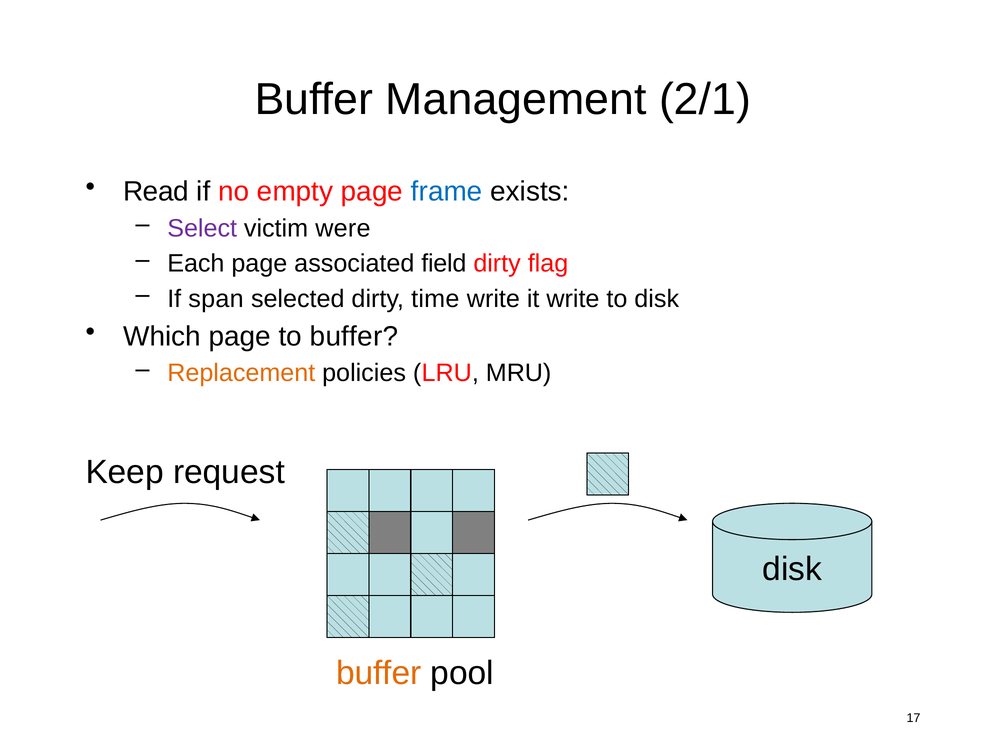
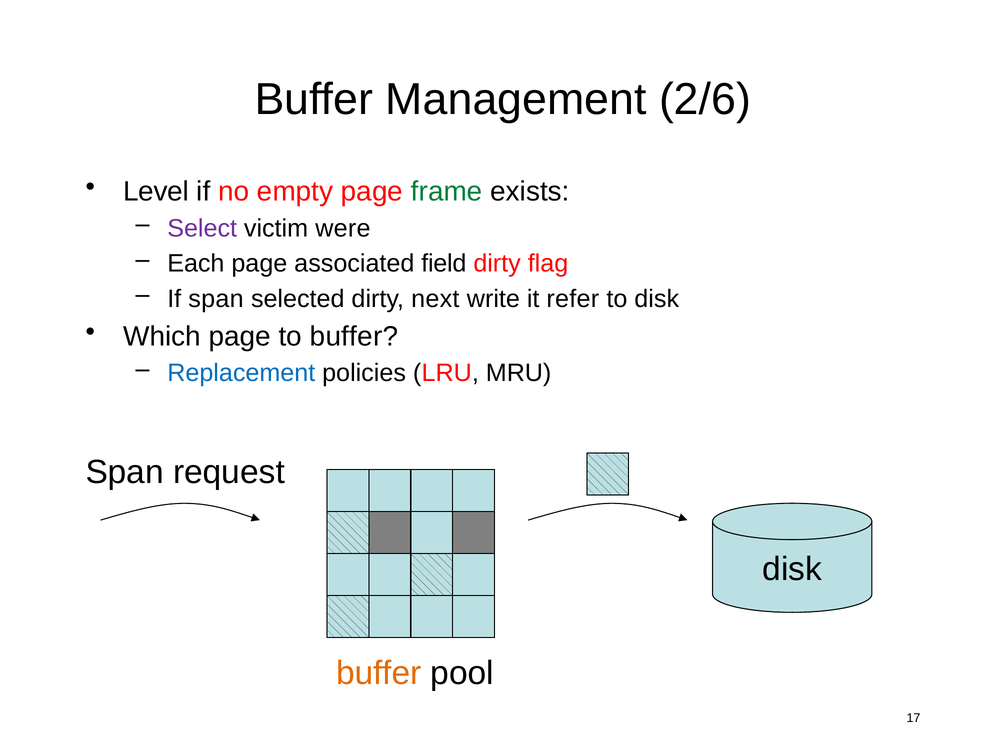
2/1: 2/1 -> 2/6
Read: Read -> Level
frame colour: blue -> green
time: time -> next
it write: write -> refer
Replacement colour: orange -> blue
Keep at (125, 472): Keep -> Span
